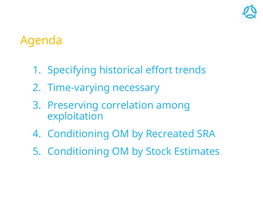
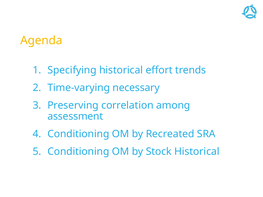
exploitation: exploitation -> assessment
Stock Estimates: Estimates -> Historical
